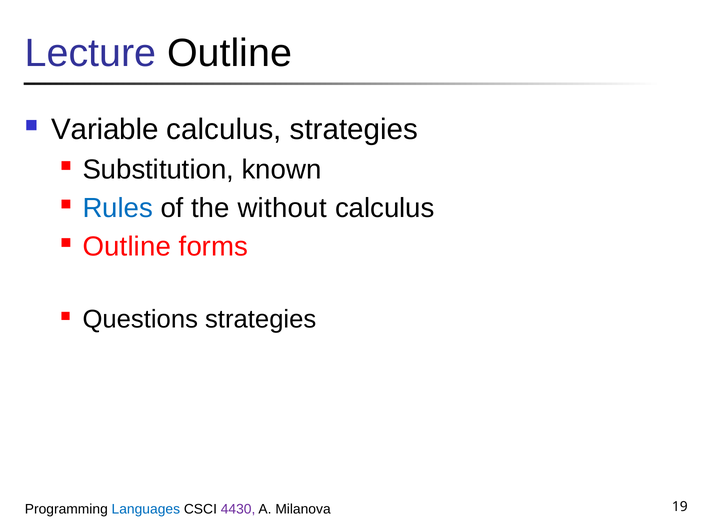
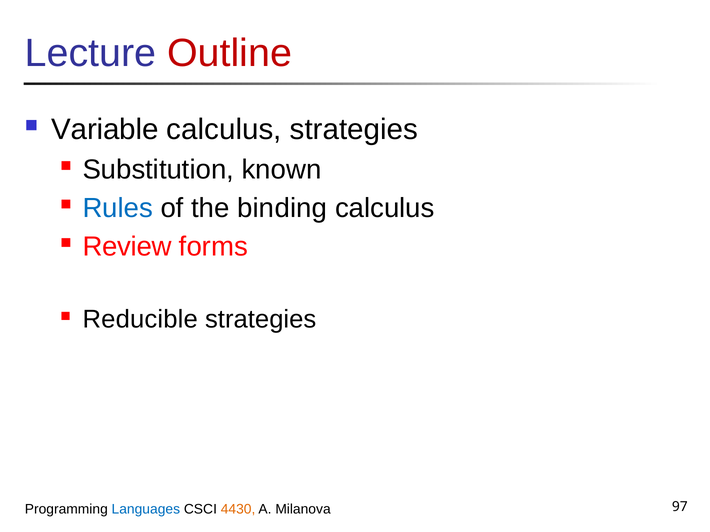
Outline at (230, 54) colour: black -> red
without: without -> binding
Outline at (127, 247): Outline -> Review
Questions: Questions -> Reducible
4430 colour: purple -> orange
19: 19 -> 97
